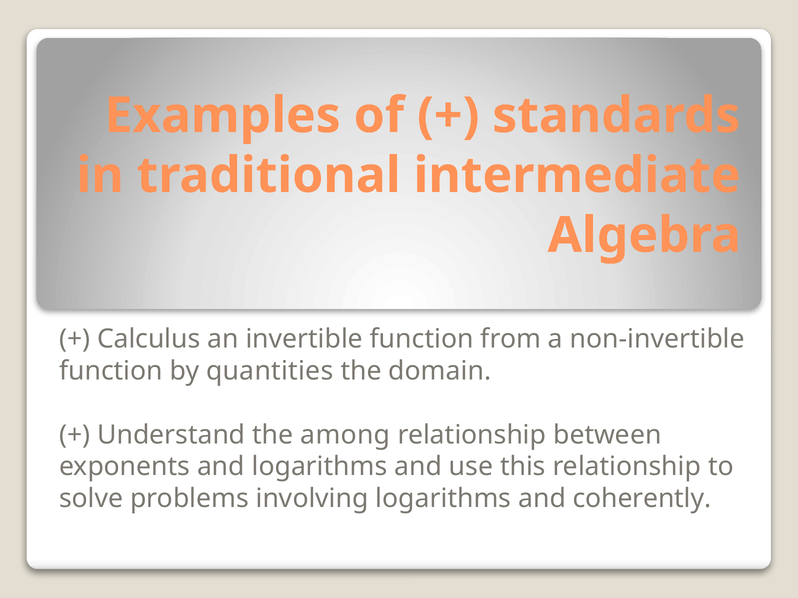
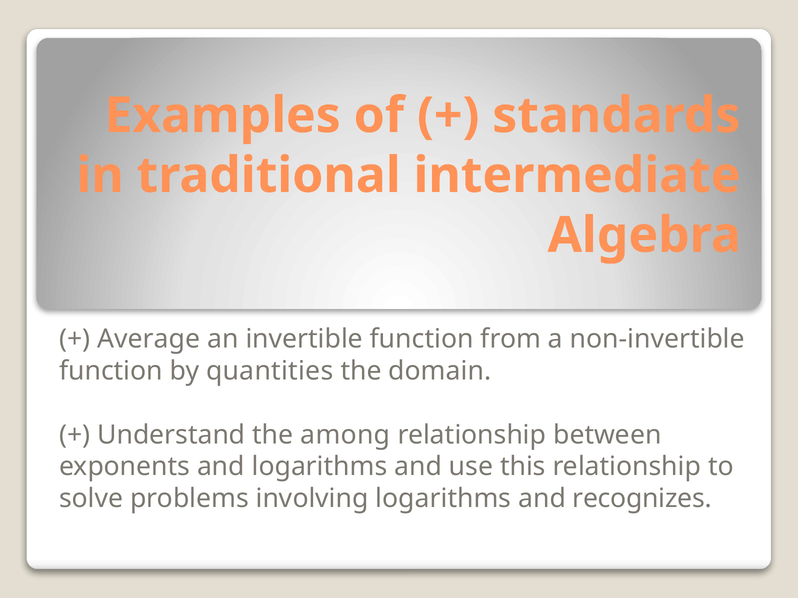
Calculus: Calculus -> Average
coherently: coherently -> recognizes
